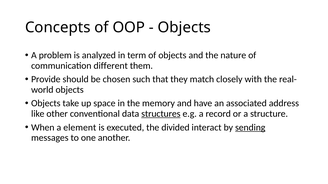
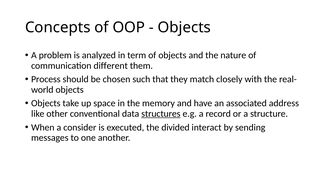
Provide: Provide -> Process
element: element -> consider
sending underline: present -> none
